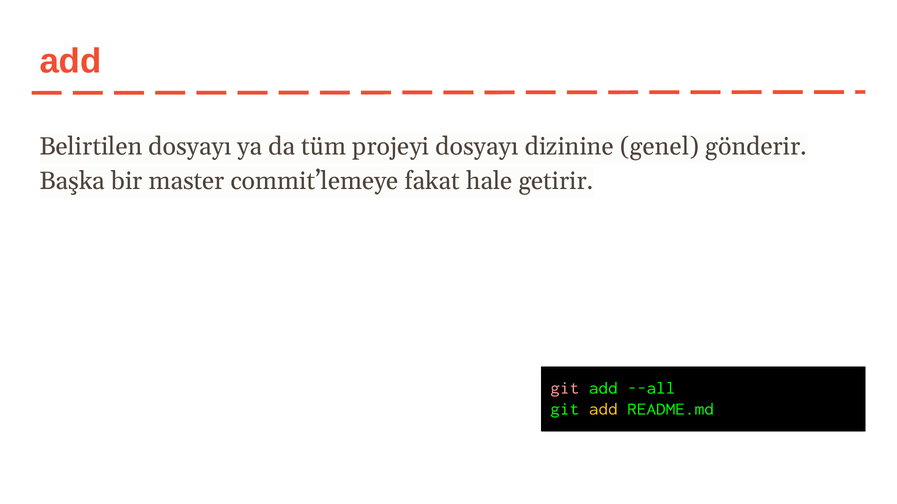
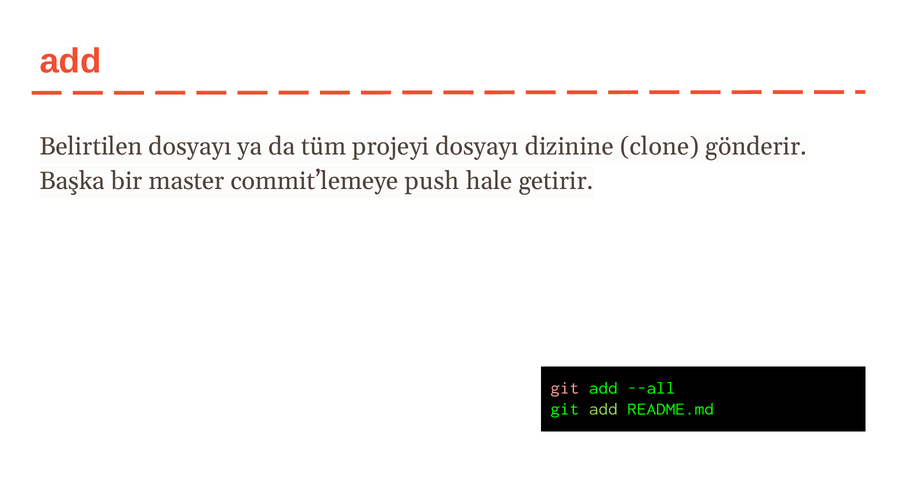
genel: genel -> clone
fakat: fakat -> push
add at (603, 409) colour: yellow -> light green
